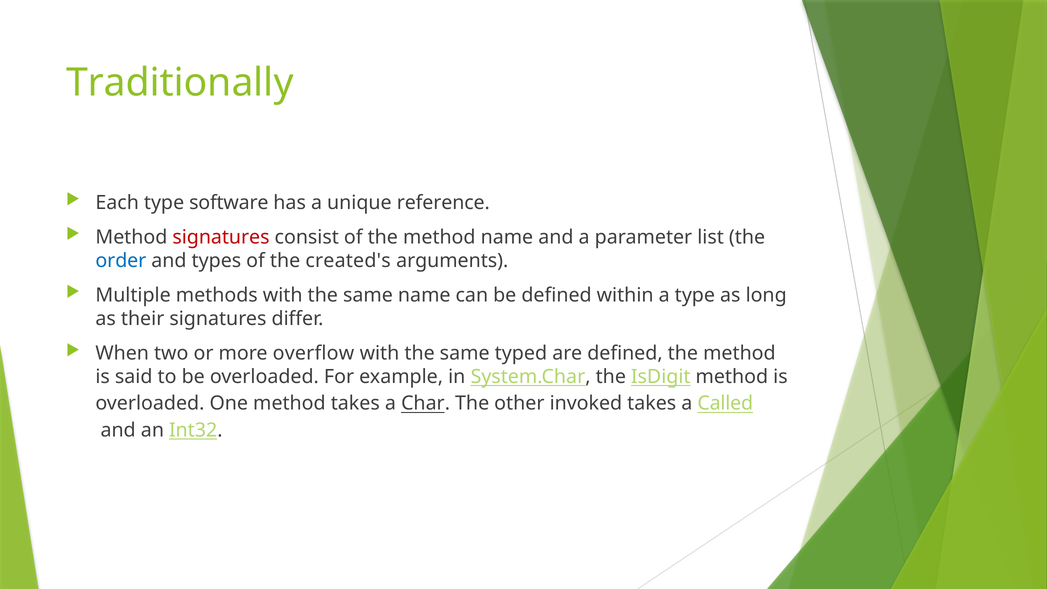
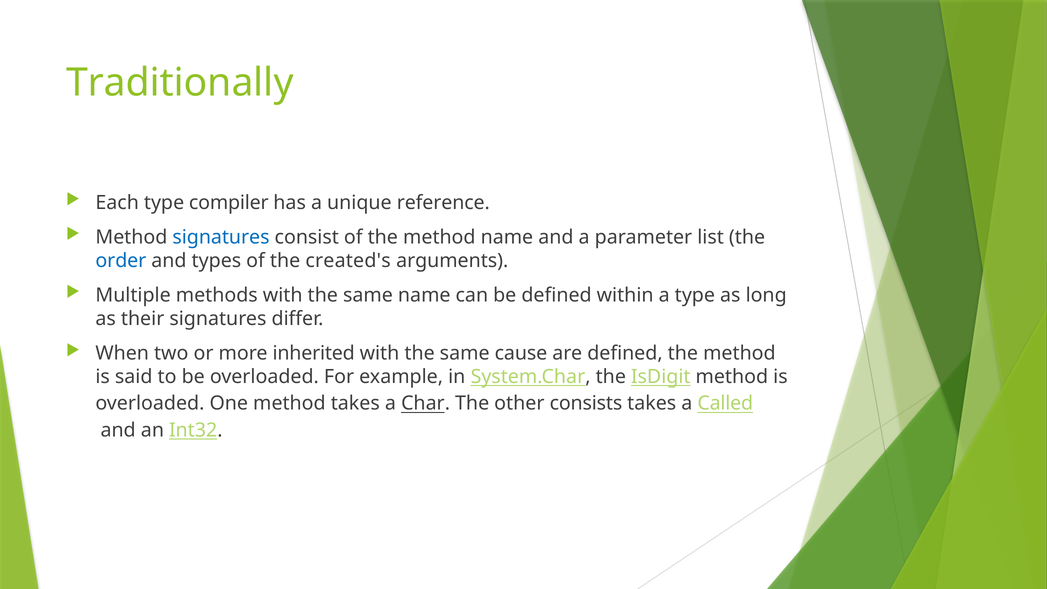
software: software -> compiler
signatures at (221, 237) colour: red -> blue
overflow: overflow -> inherited
typed: typed -> cause
invoked: invoked -> consists
